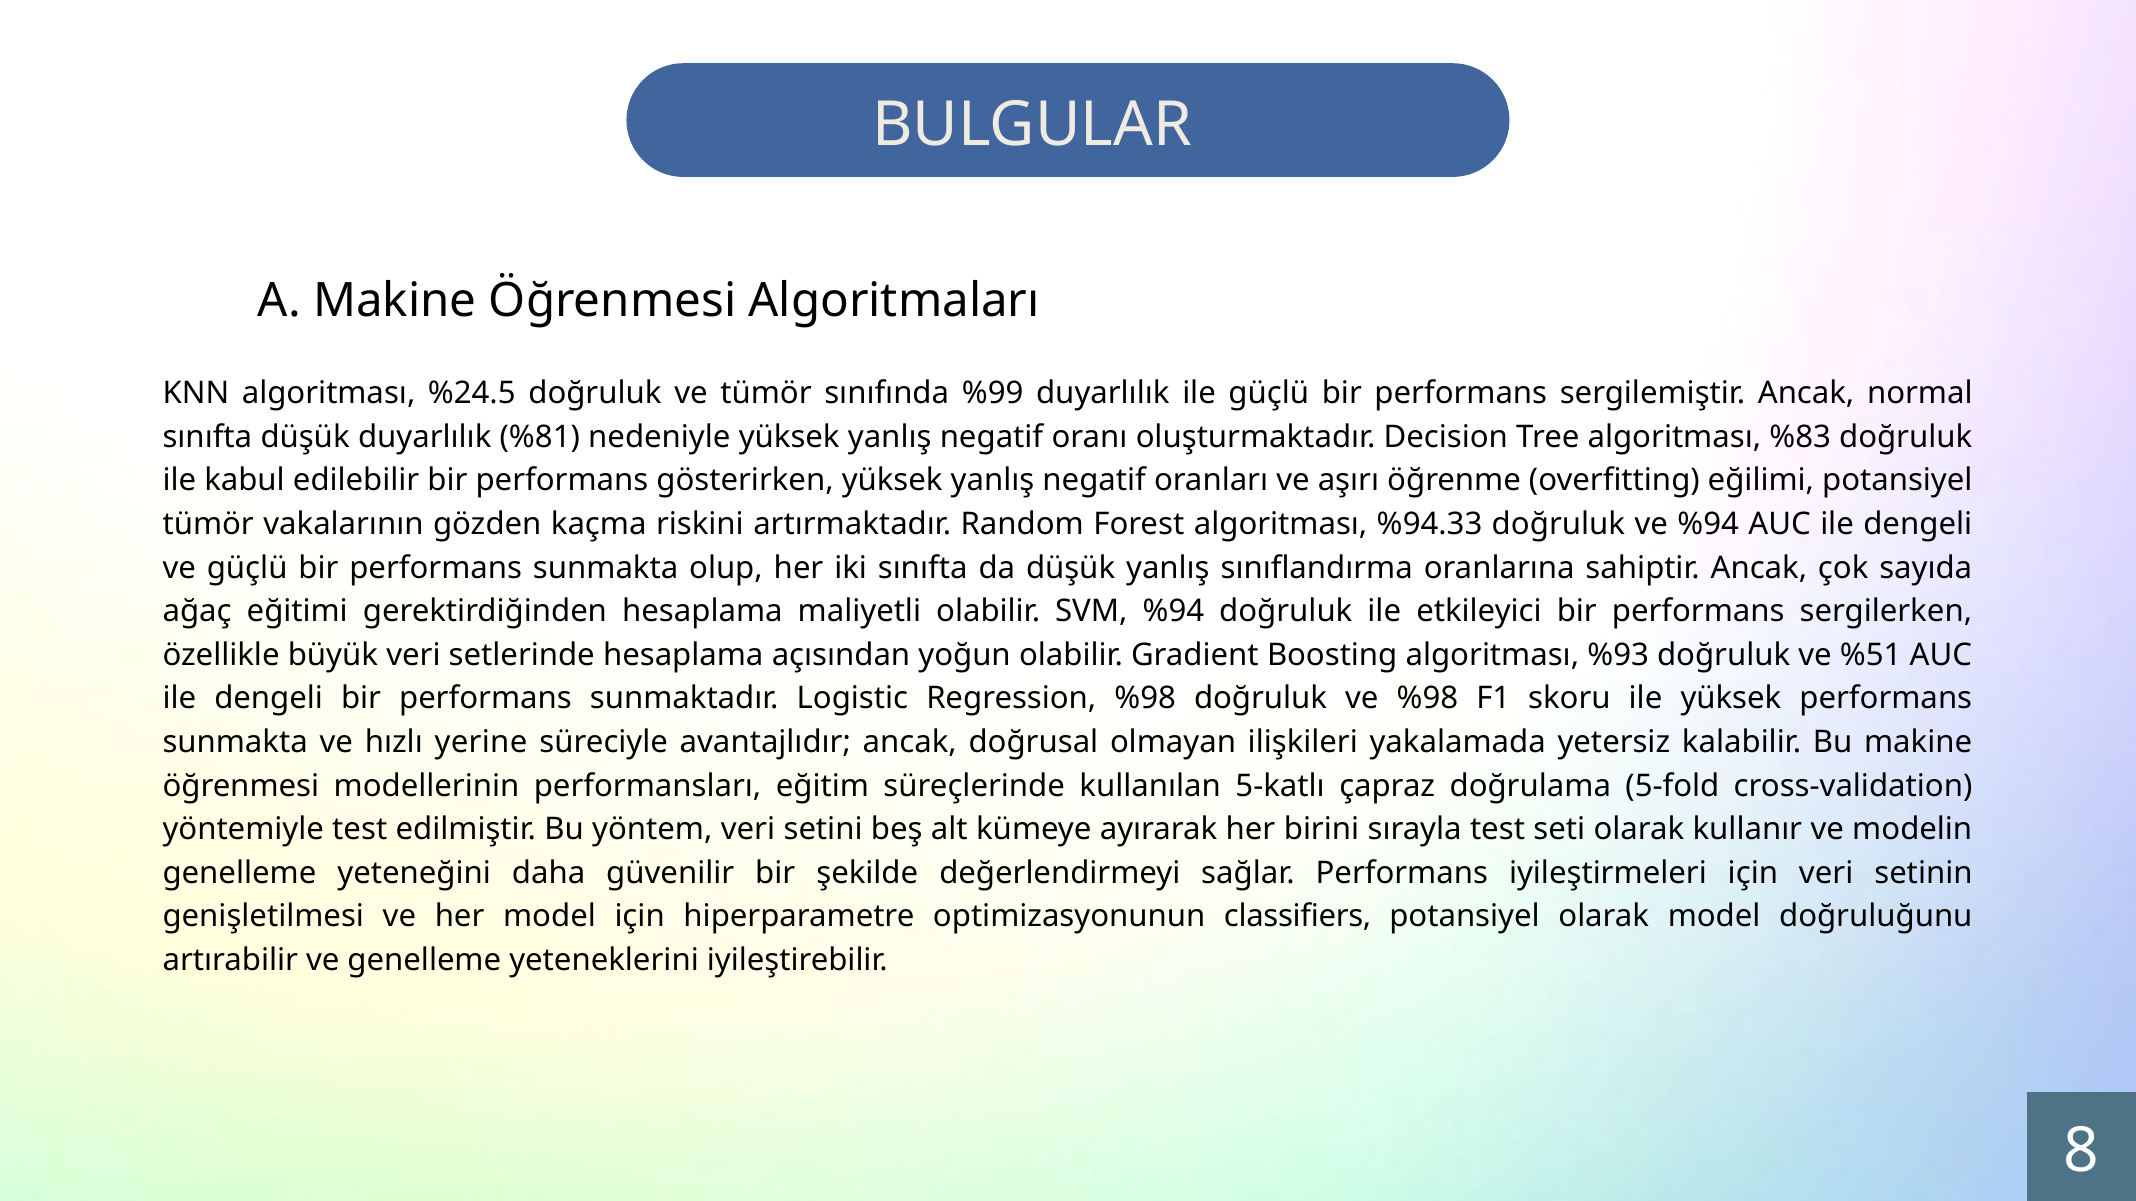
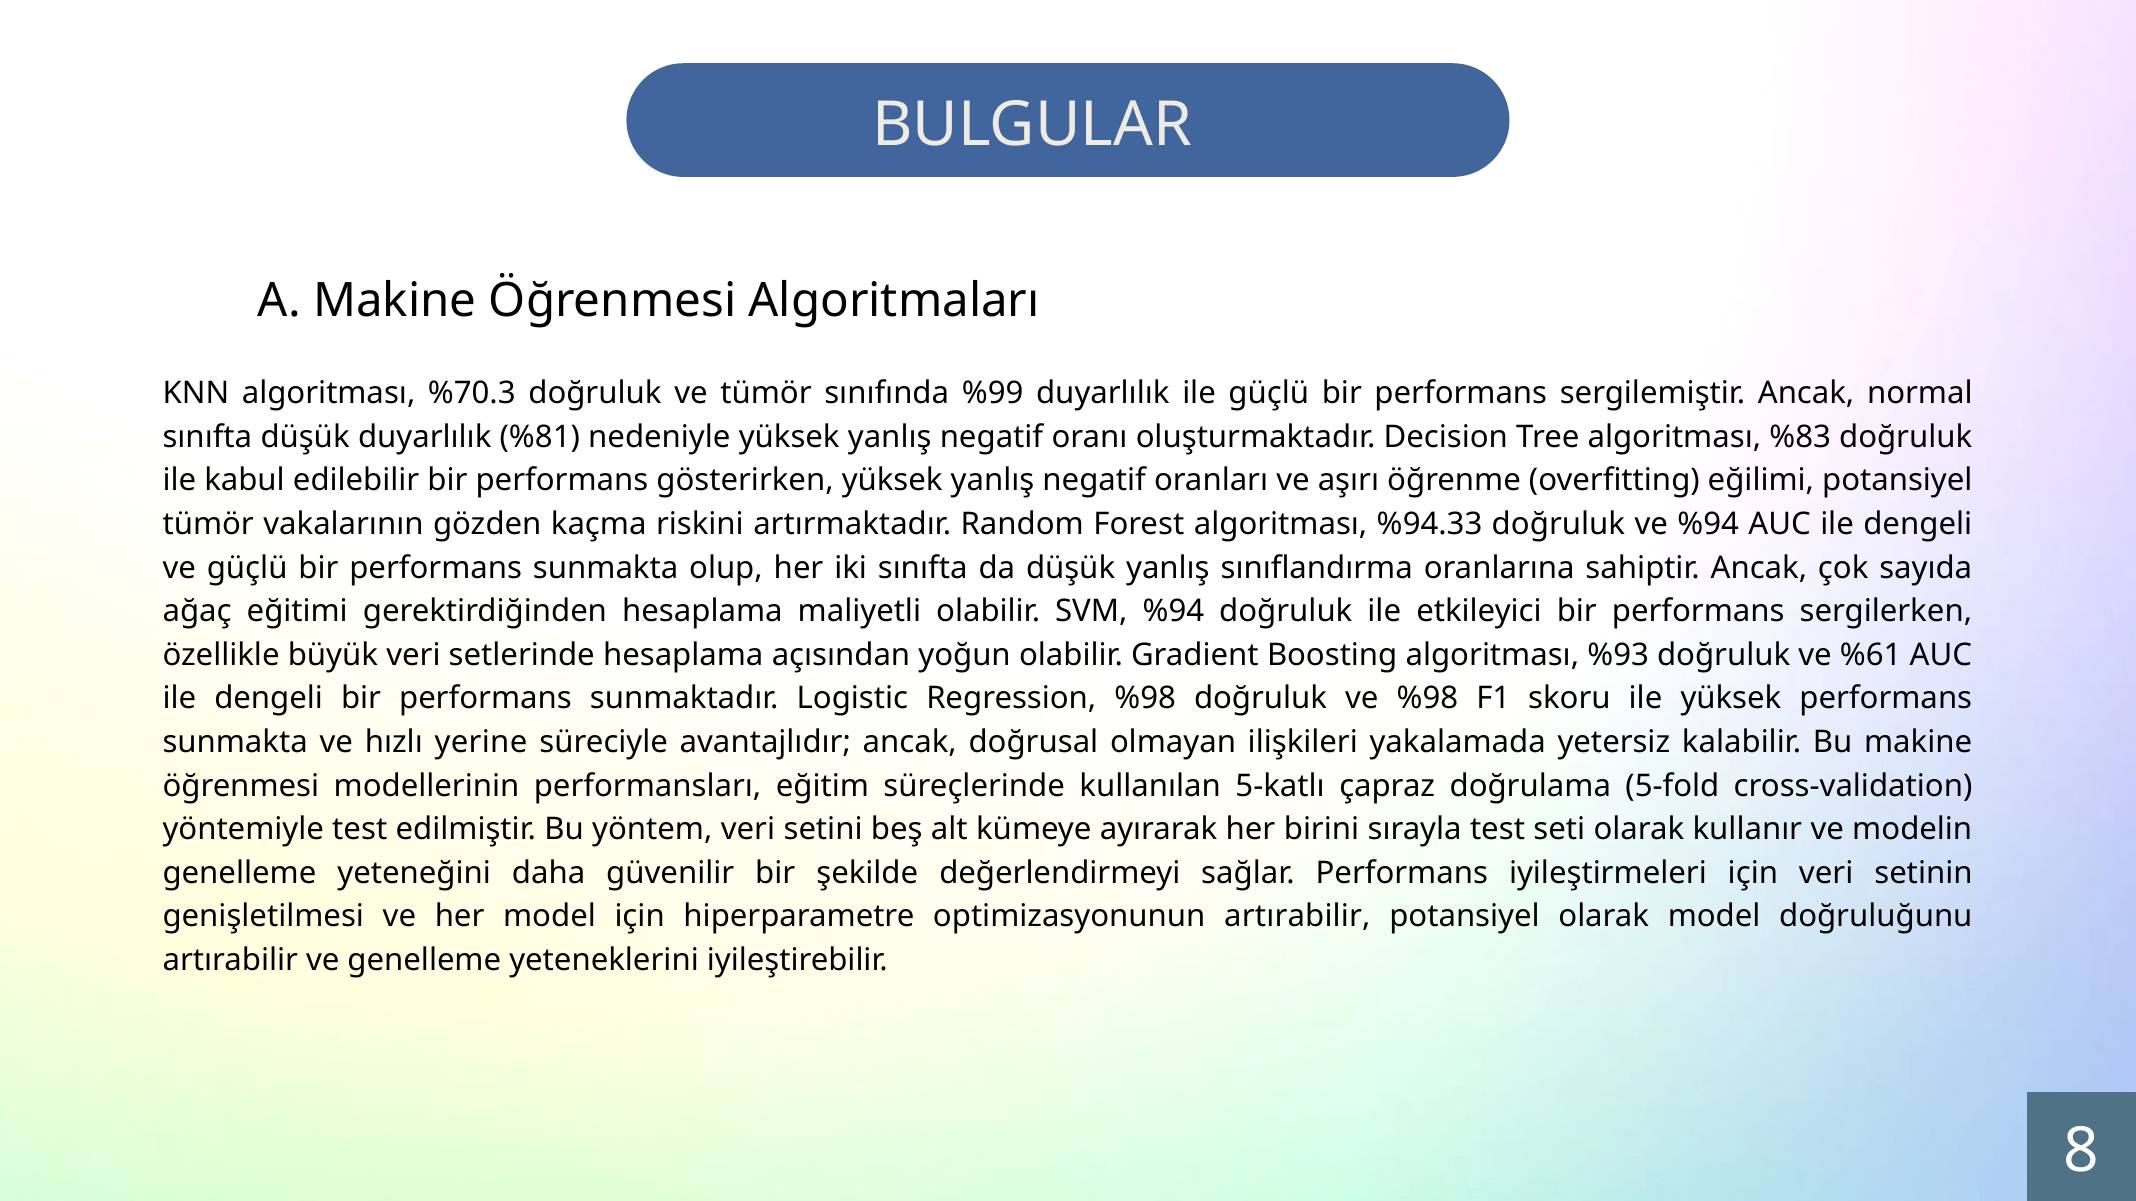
%24.5: %24.5 -> %70.3
%51: %51 -> %61
optimizasyonunun classifiers: classifiers -> artırabilir
